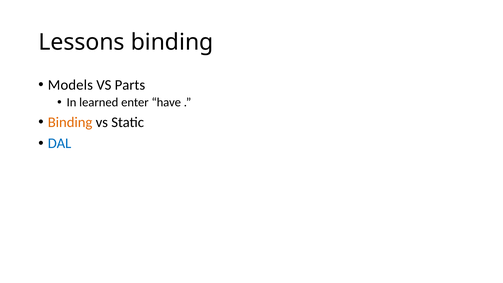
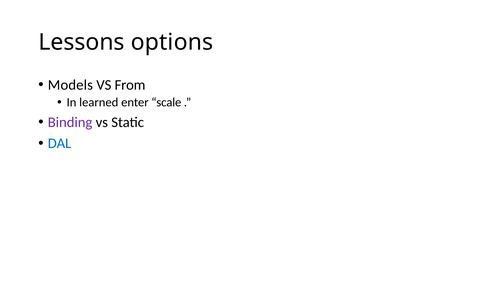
Lessons binding: binding -> options
Parts: Parts -> From
have: have -> scale
Binding at (70, 122) colour: orange -> purple
